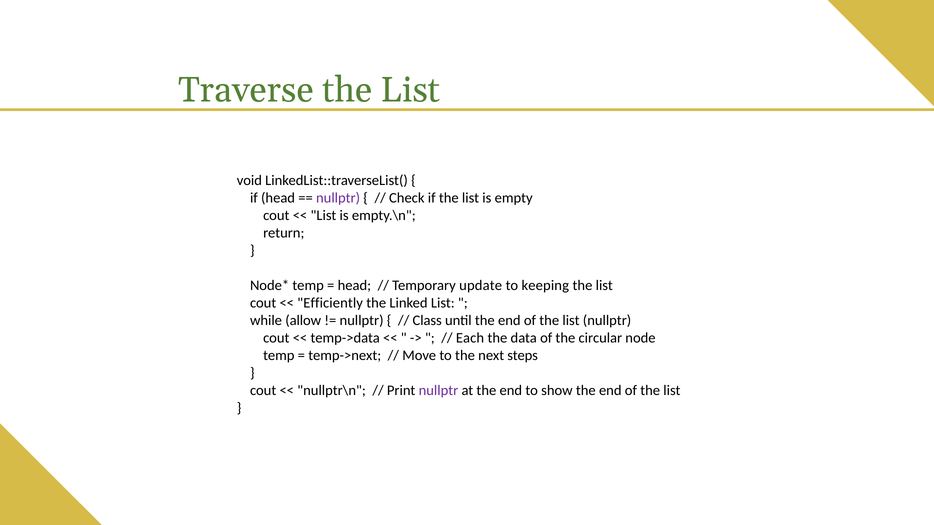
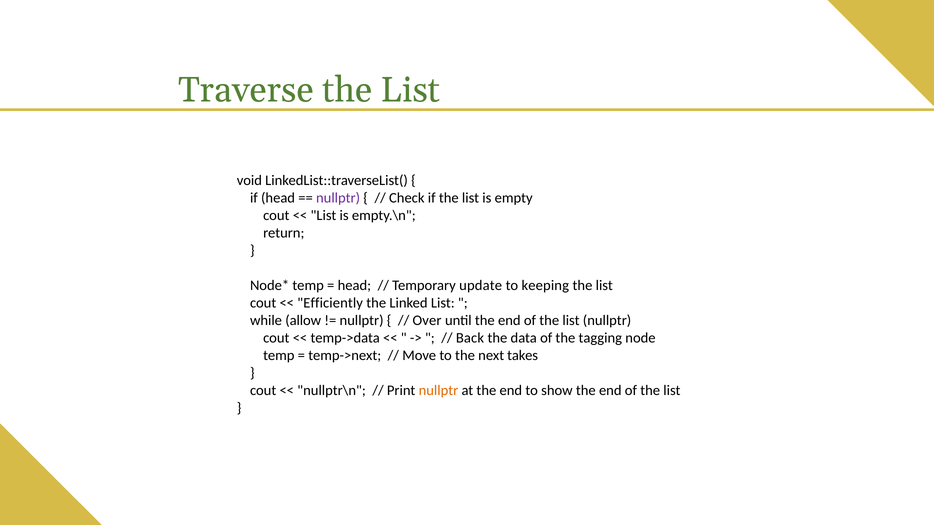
Class: Class -> Over
Each: Each -> Back
circular: circular -> tagging
steps: steps -> takes
nullptr at (438, 391) colour: purple -> orange
